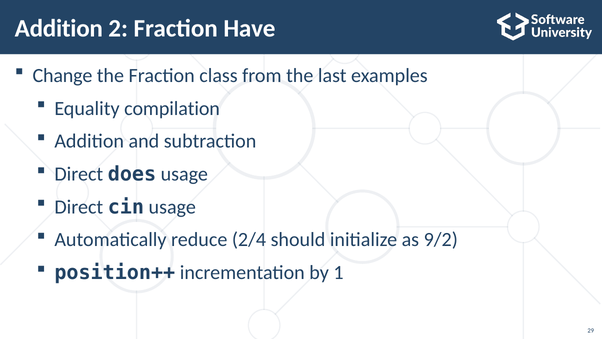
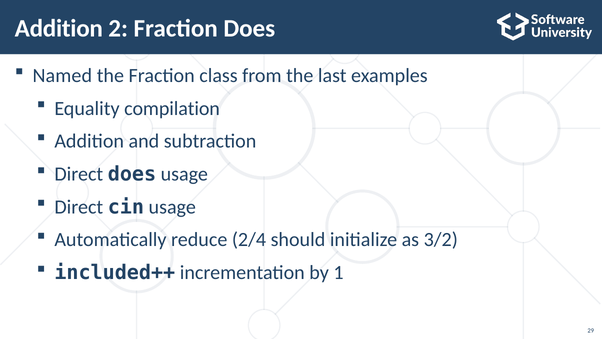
Fraction Have: Have -> Does
Change: Change -> Named
9/2: 9/2 -> 3/2
position++: position++ -> included++
